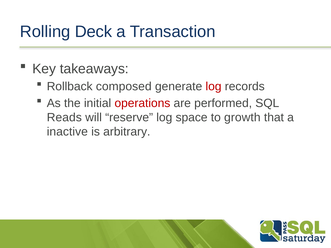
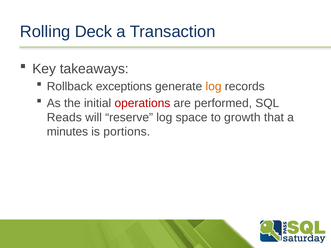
composed: composed -> exceptions
log at (214, 87) colour: red -> orange
inactive: inactive -> minutes
arbitrary: arbitrary -> portions
